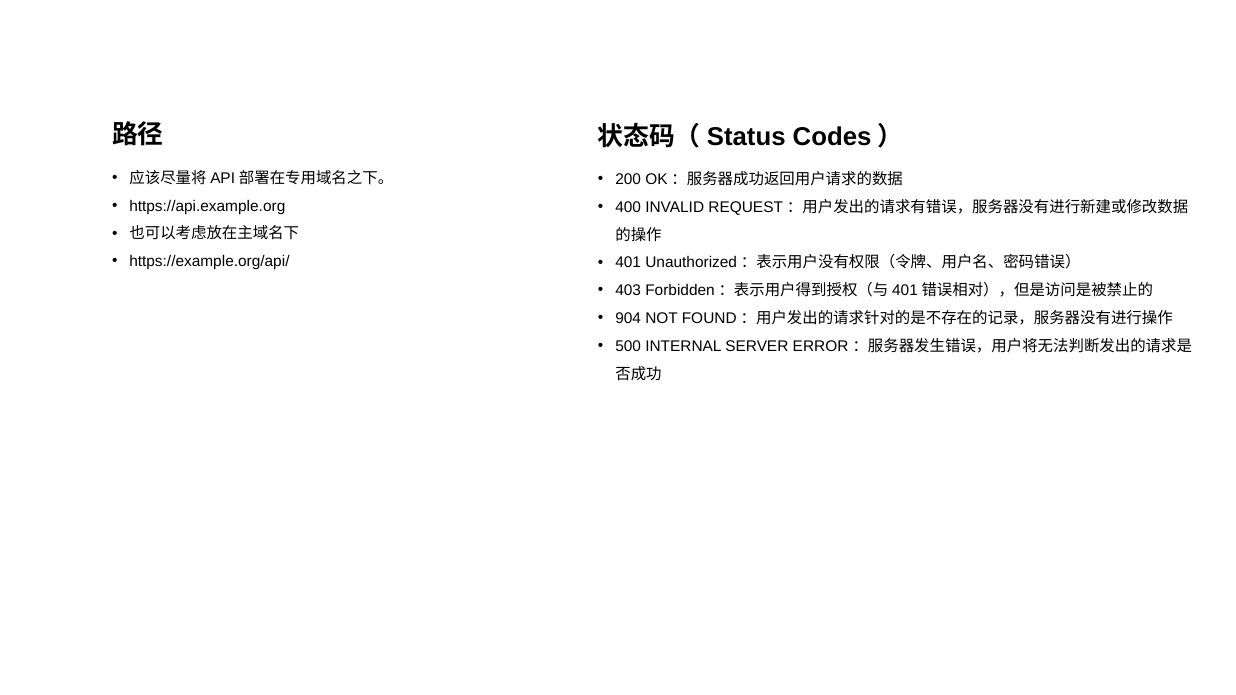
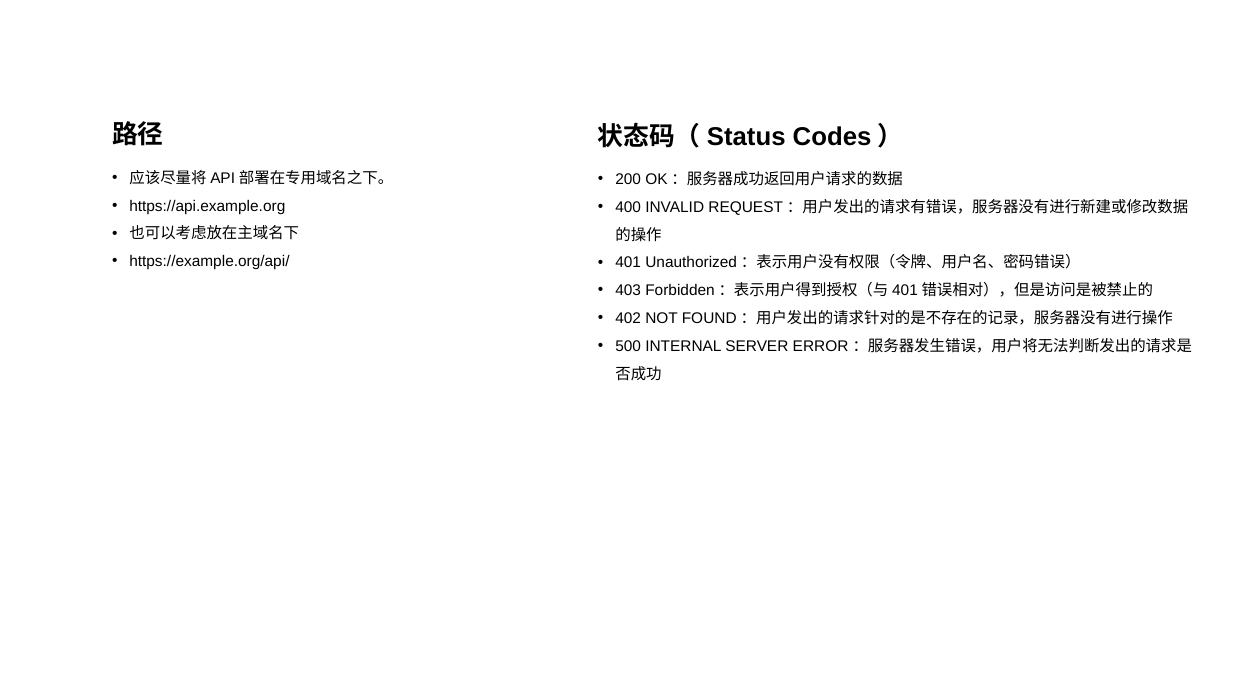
904: 904 -> 402
